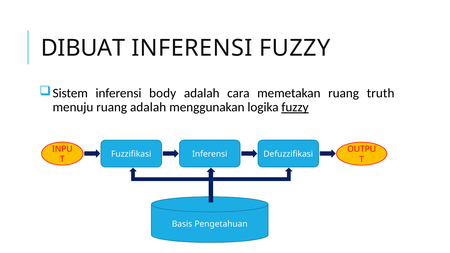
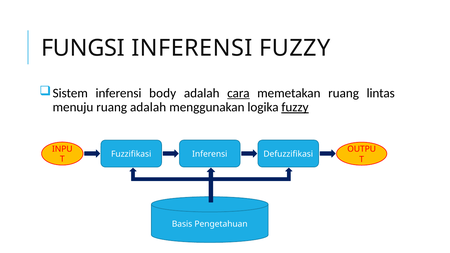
DIBUAT: DIBUAT -> FUNGSI
cara underline: none -> present
truth: truth -> lintas
